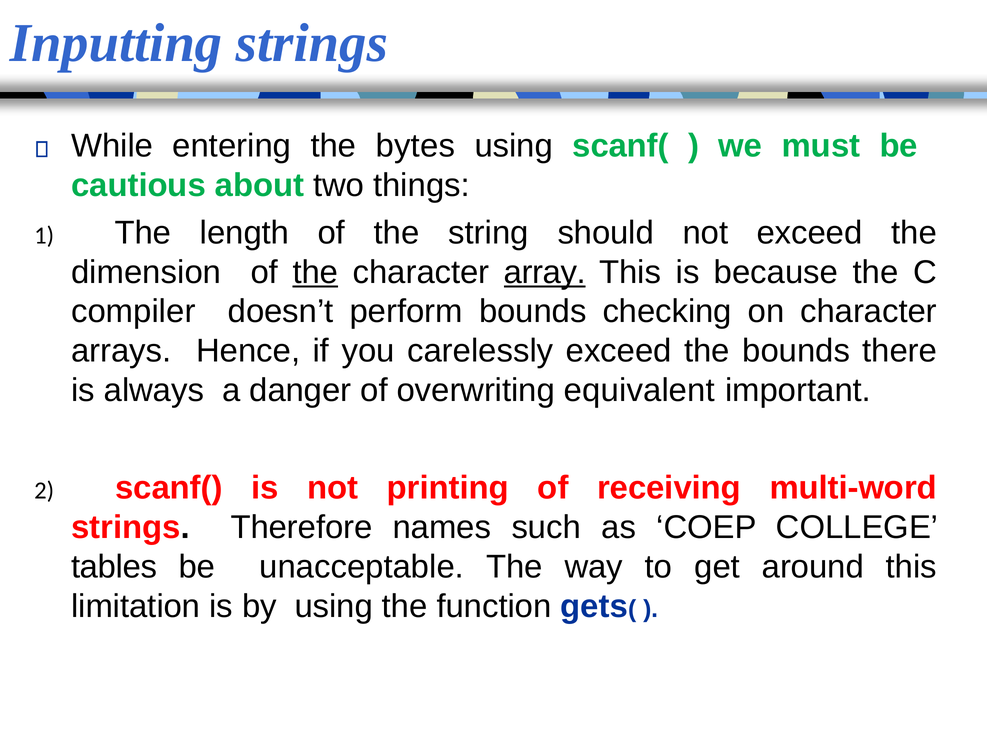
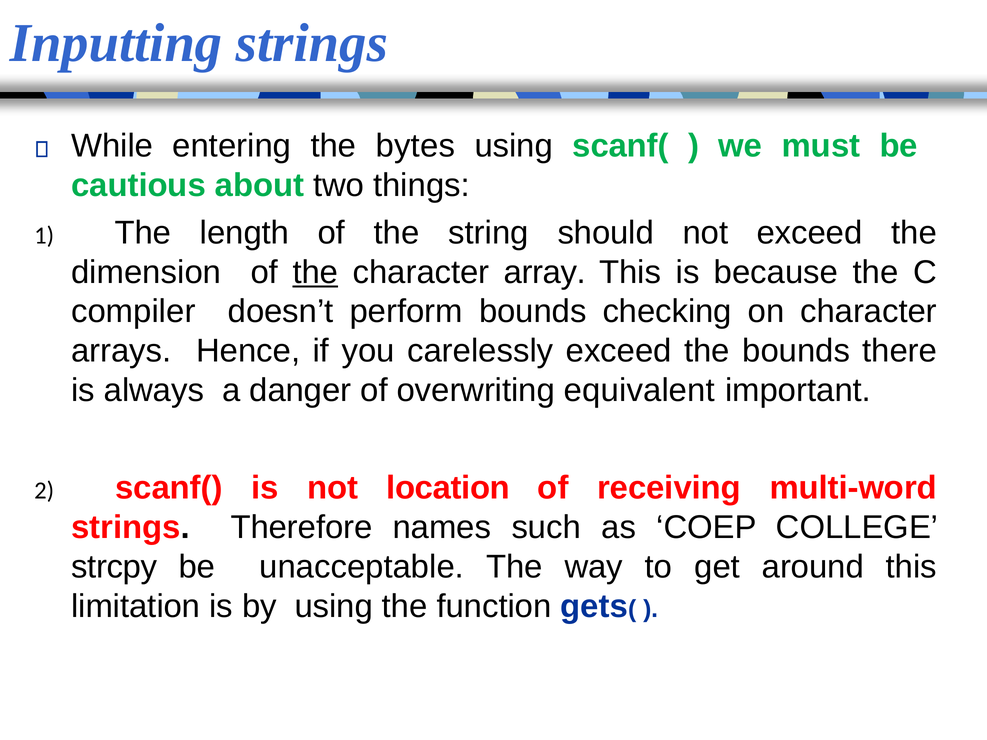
array underline: present -> none
printing: printing -> location
tables: tables -> strcpy
